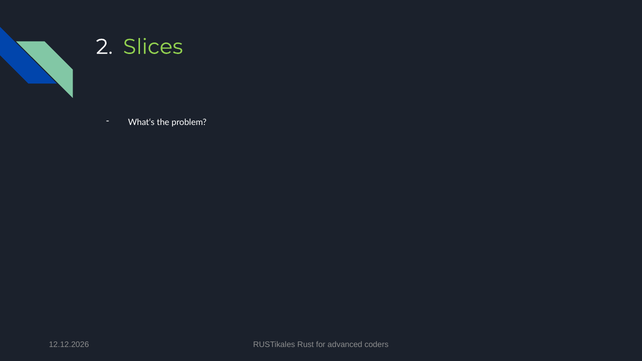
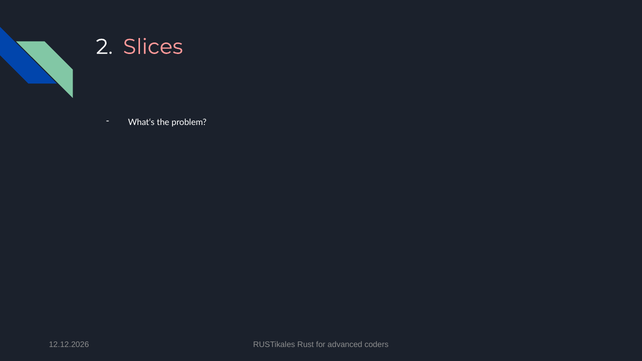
Slices colour: light green -> pink
